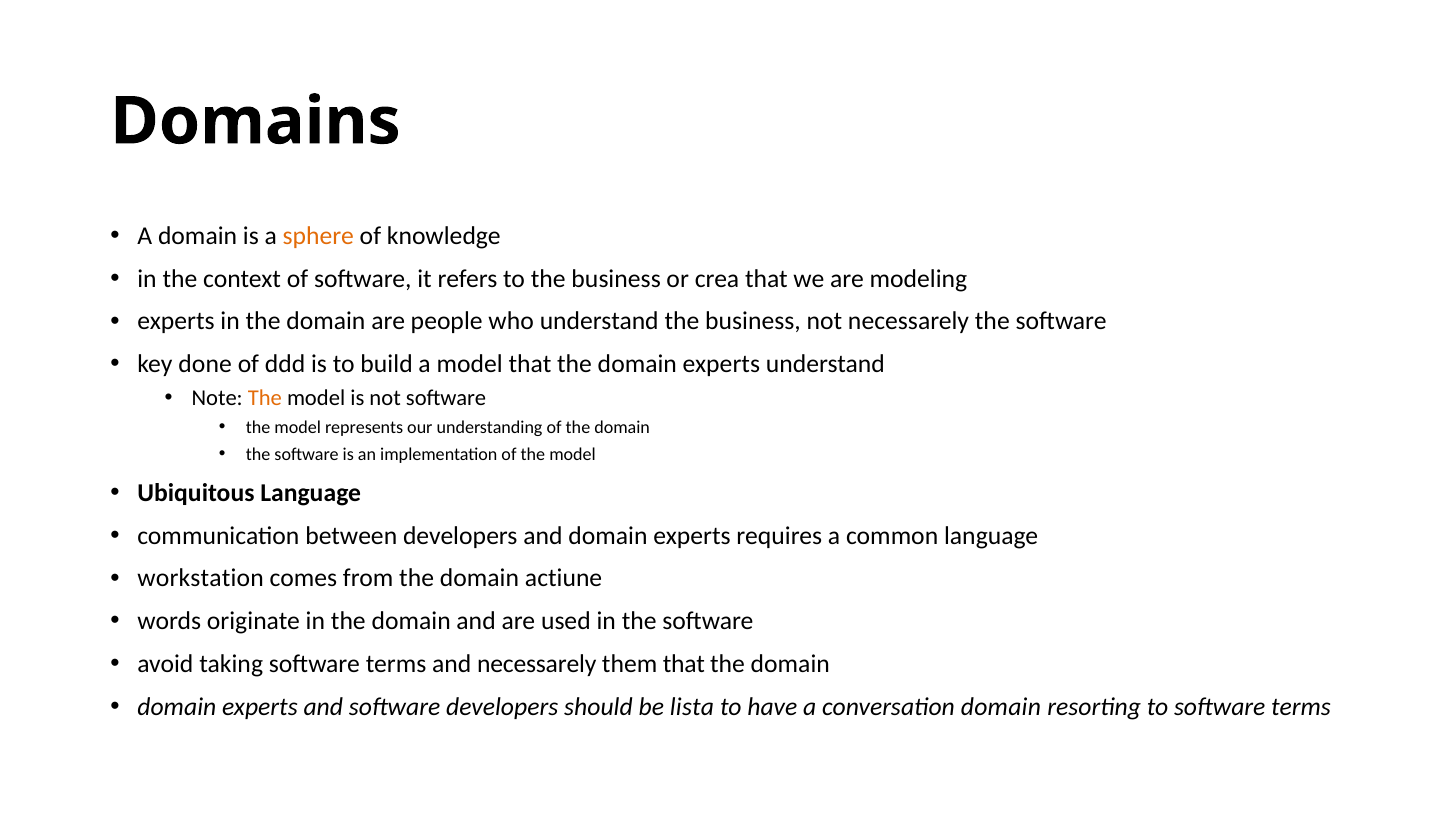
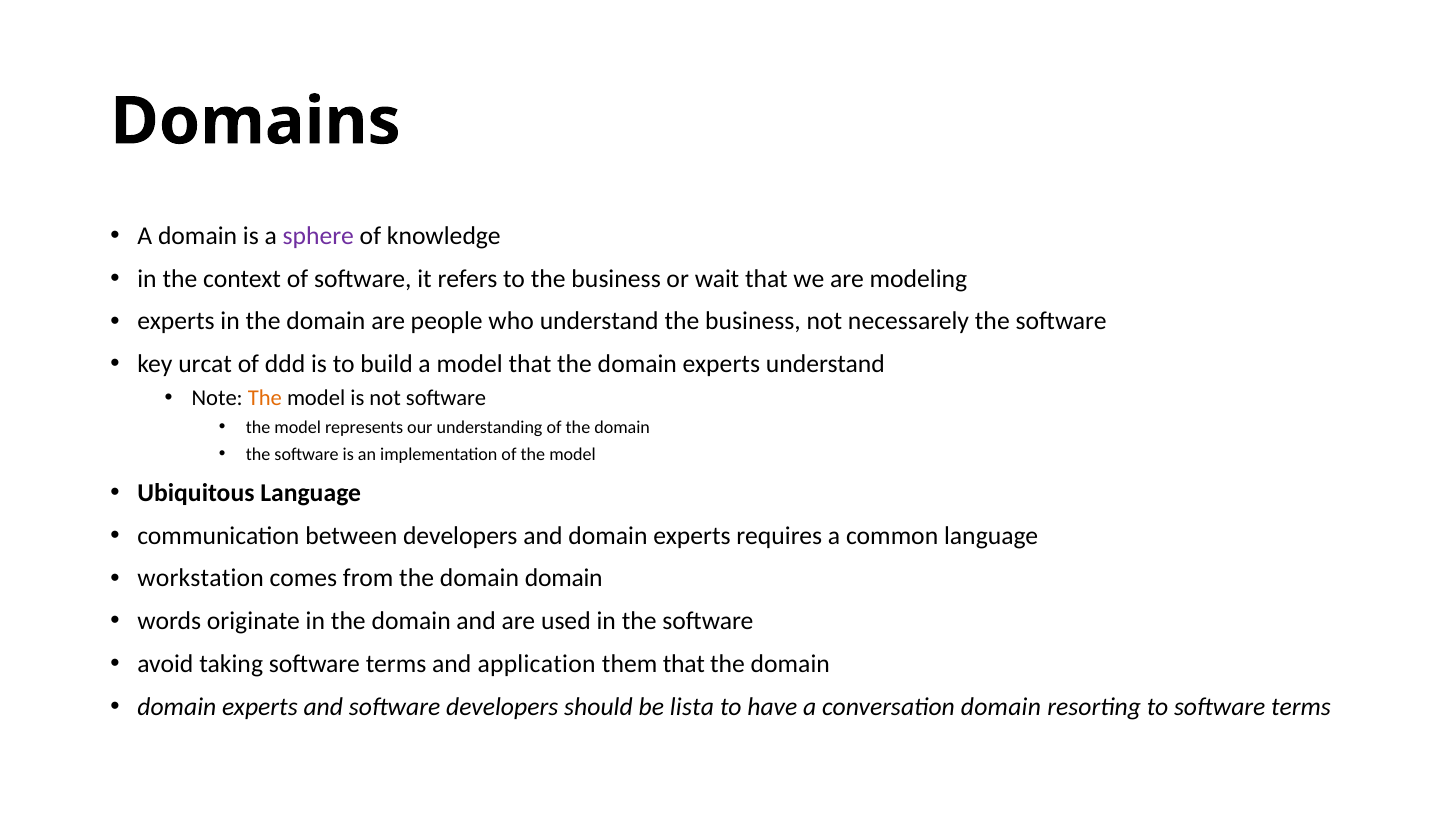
sphere colour: orange -> purple
crea: crea -> wait
done: done -> urcat
domain actiune: actiune -> domain
and necessarely: necessarely -> application
